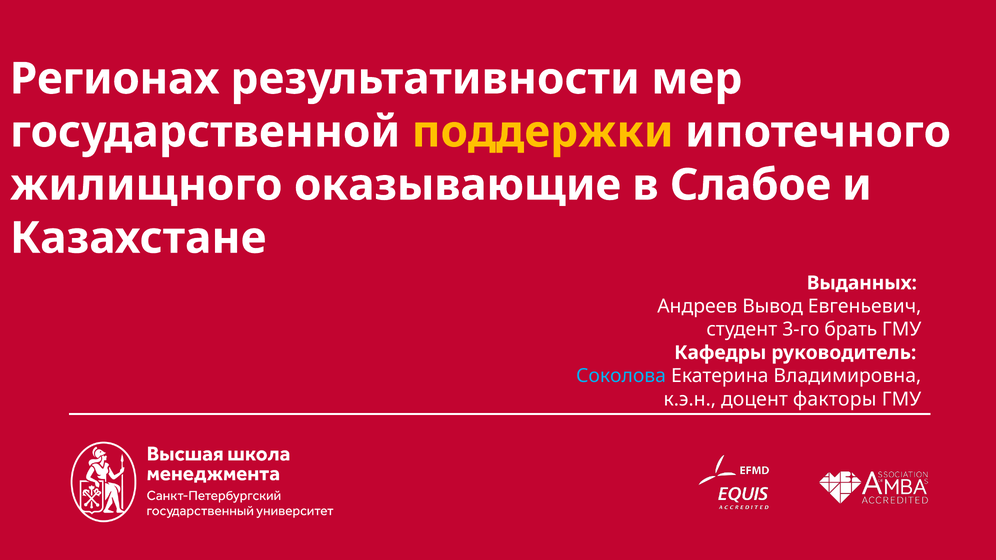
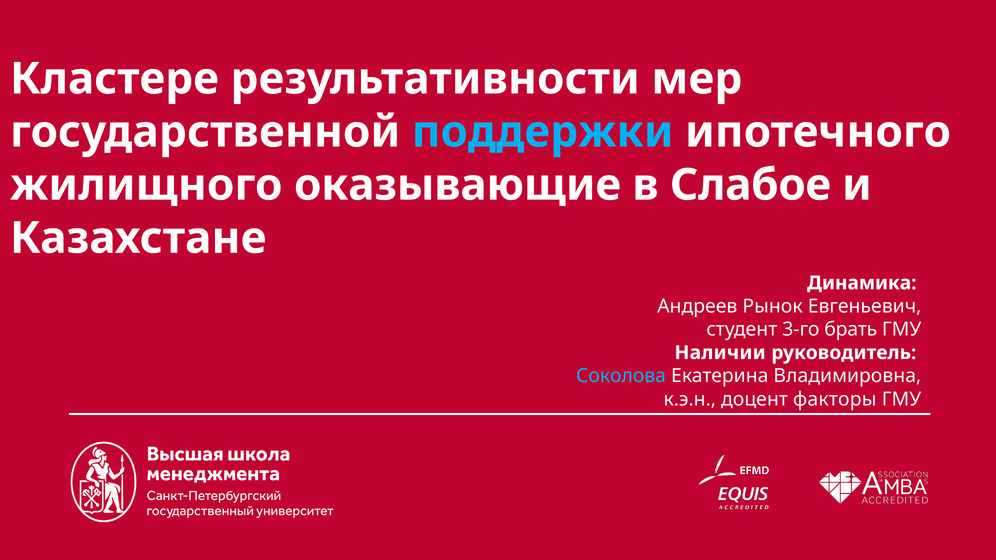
Регионах: Регионах -> Кластере
поддержки colour: yellow -> light blue
Выданных: Выданных -> Динамика
Вывод: Вывод -> Рынок
Кафедры: Кафедры -> Наличии
